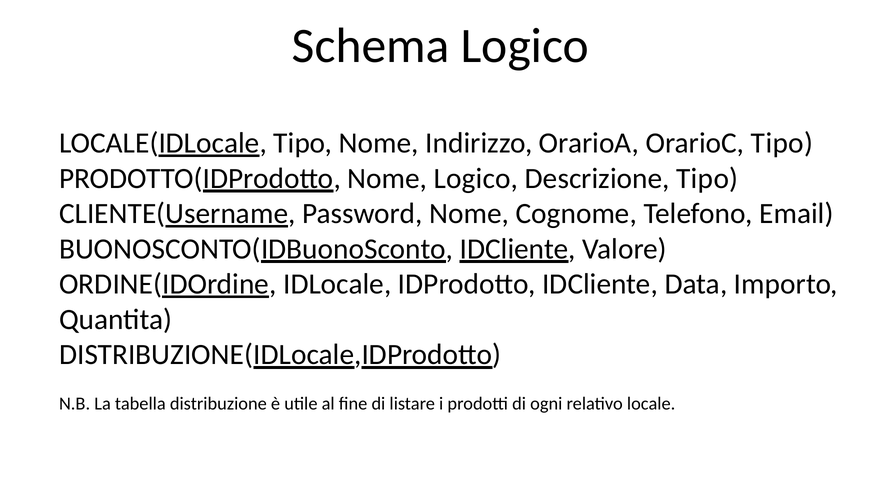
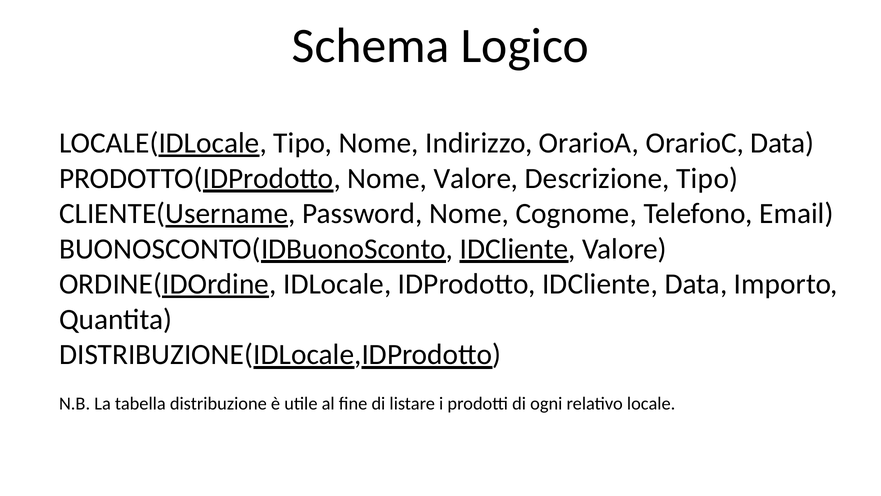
OrarioC Tipo: Tipo -> Data
Nome Logico: Logico -> Valore
